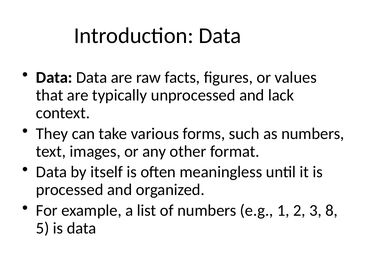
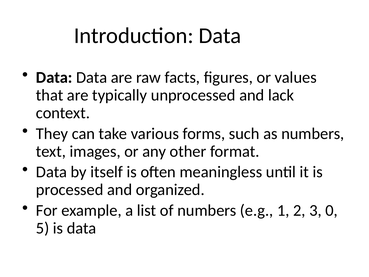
8: 8 -> 0
